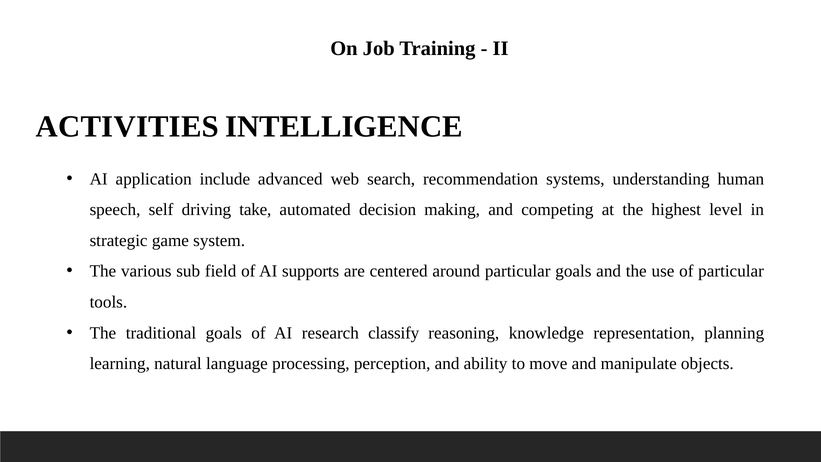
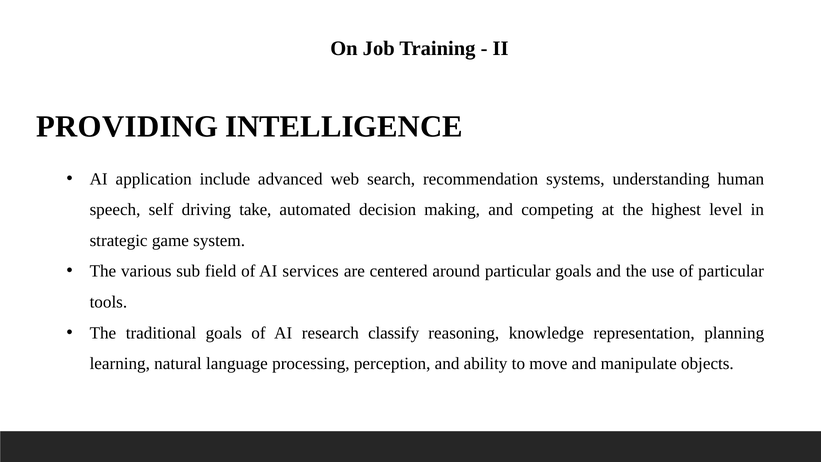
ACTIVITIES: ACTIVITIES -> PROVIDING
supports: supports -> services
